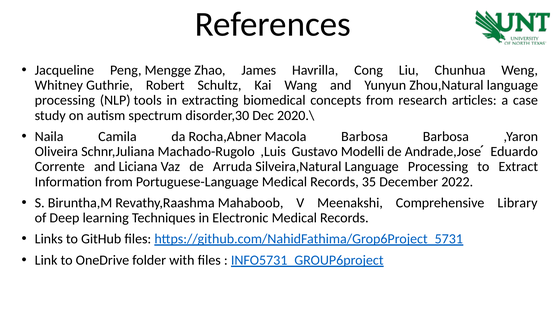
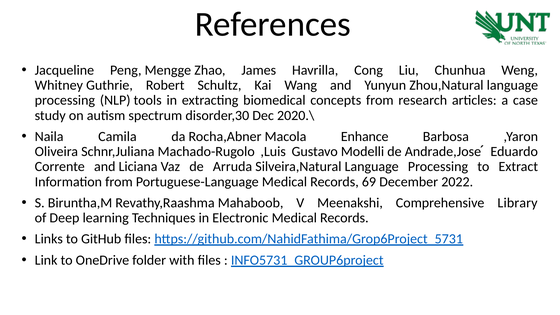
Macola Barbosa: Barbosa -> Enhance
35: 35 -> 69
